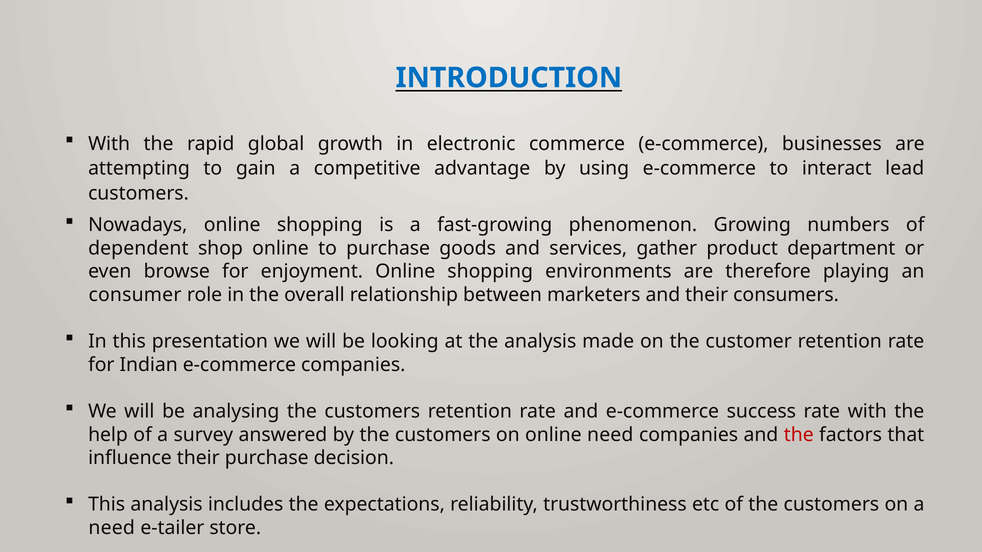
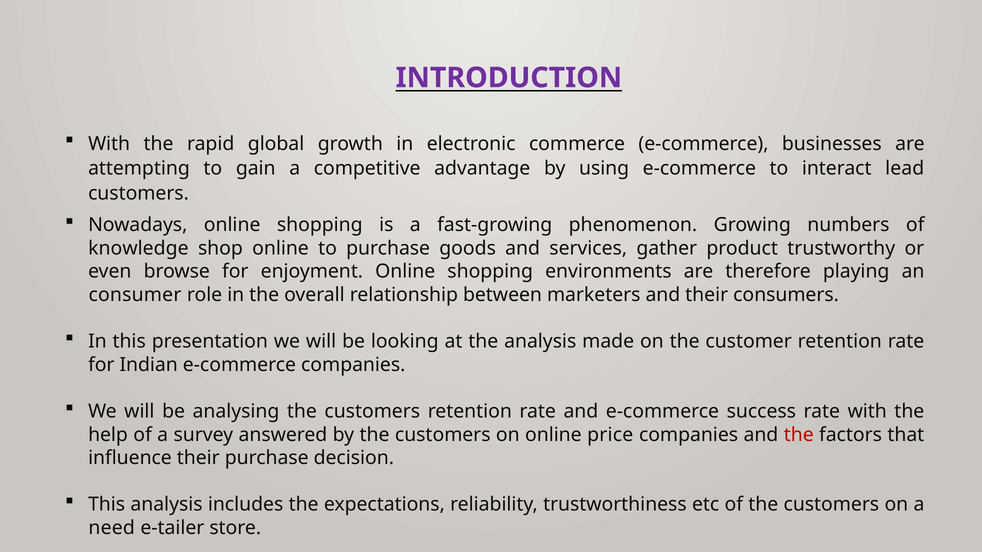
INTRODUCTION colour: blue -> purple
dependent: dependent -> knowledge
department: department -> trustworthy
online need: need -> price
